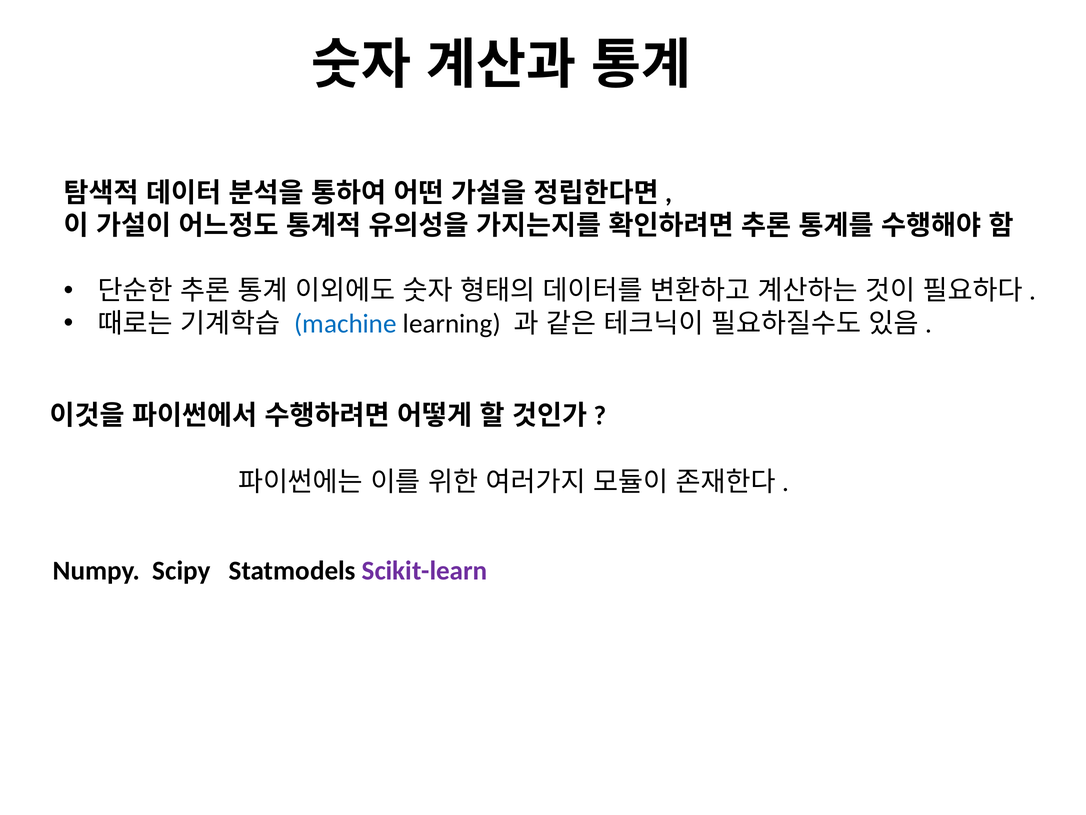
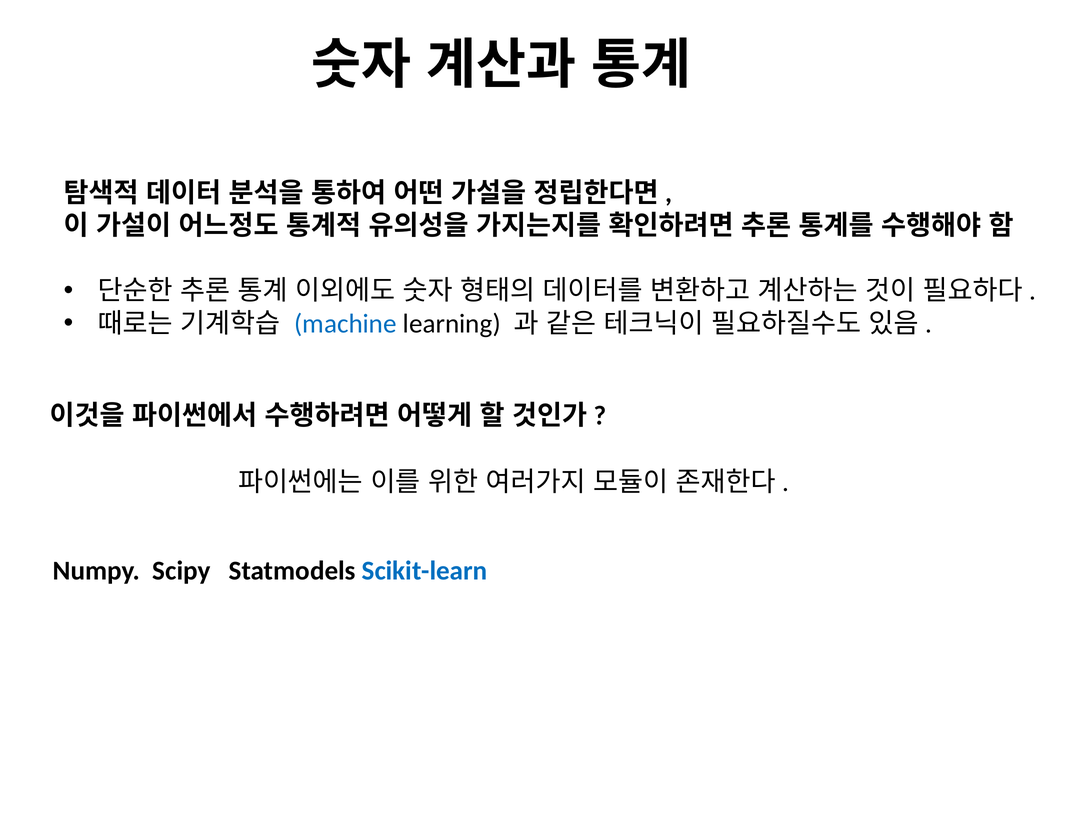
Scikit-learn colour: purple -> blue
